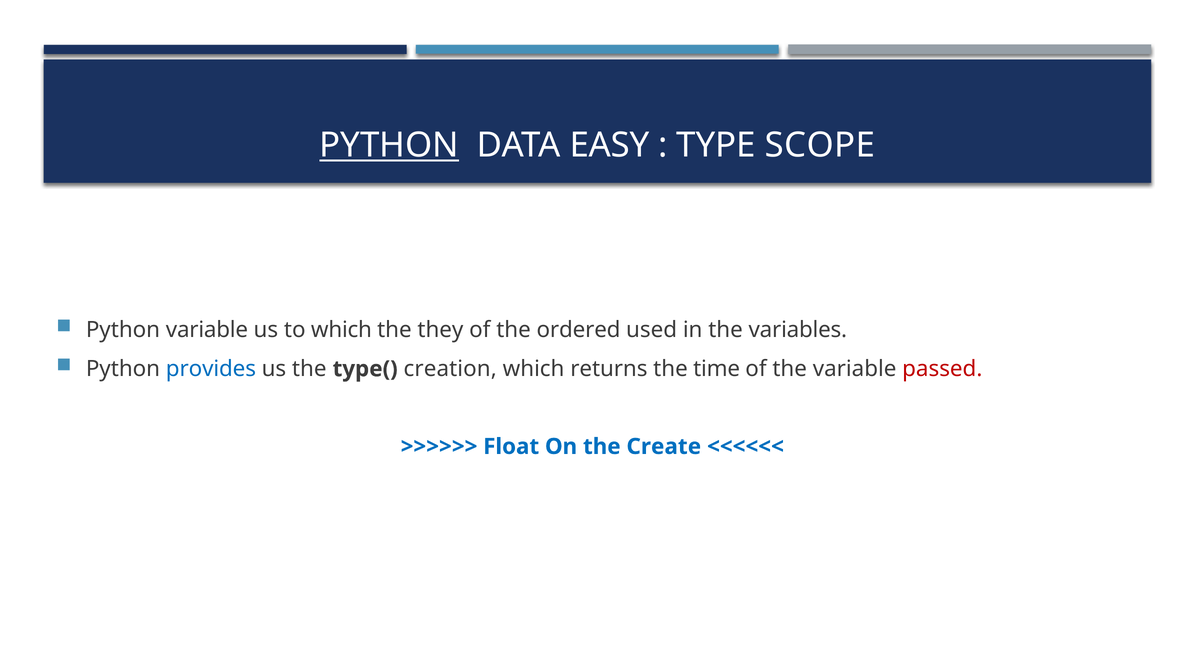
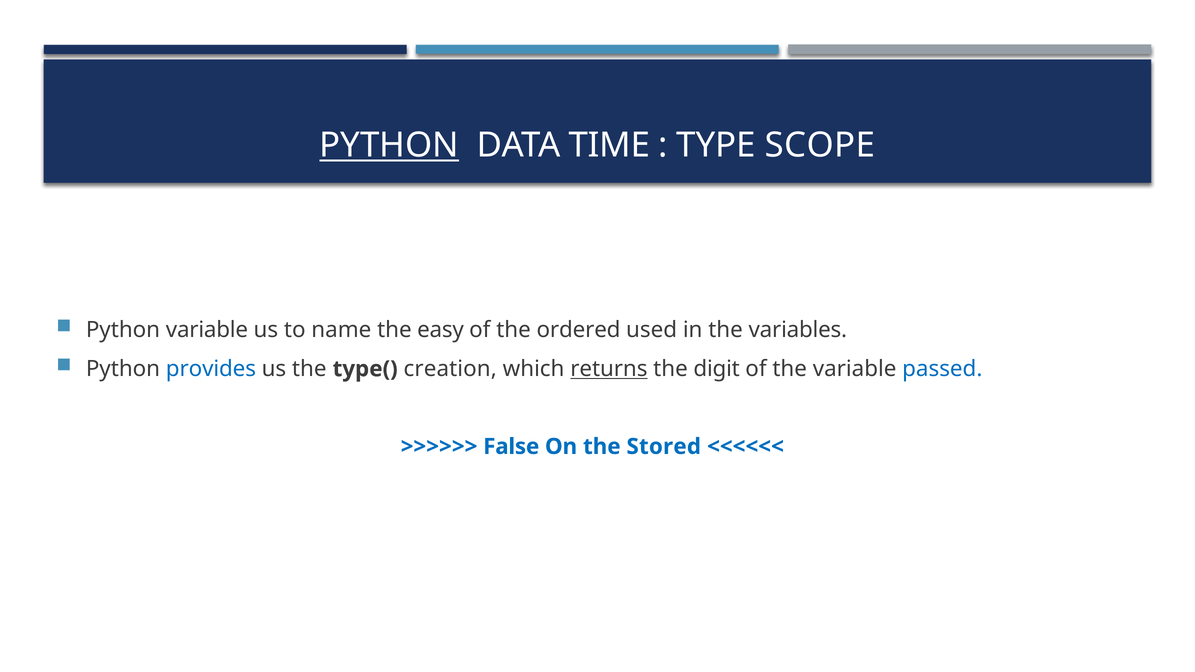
EASY: EASY -> TIME
to which: which -> name
they: they -> easy
returns underline: none -> present
time: time -> digit
passed colour: red -> blue
Float: Float -> False
Create: Create -> Stored
